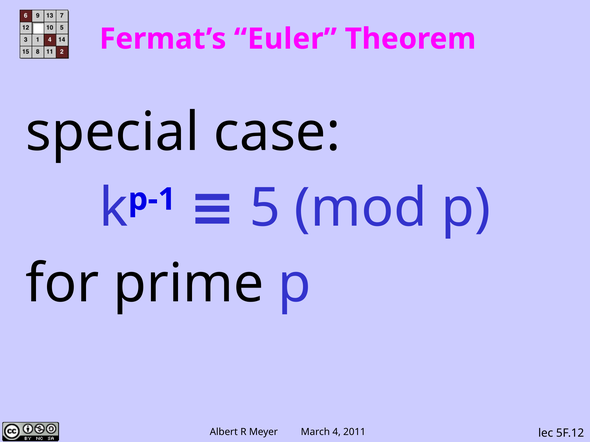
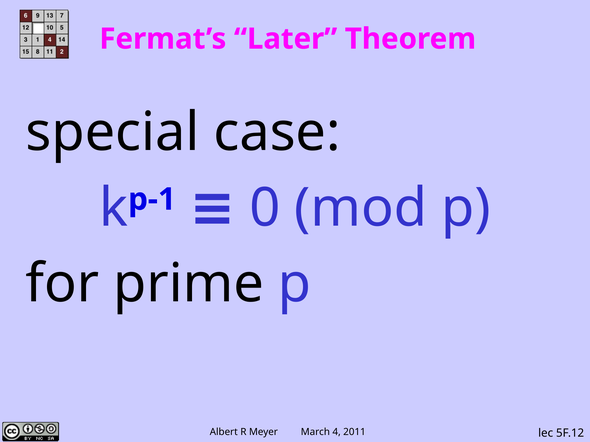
Euler: Euler -> Later
5: 5 -> 0
